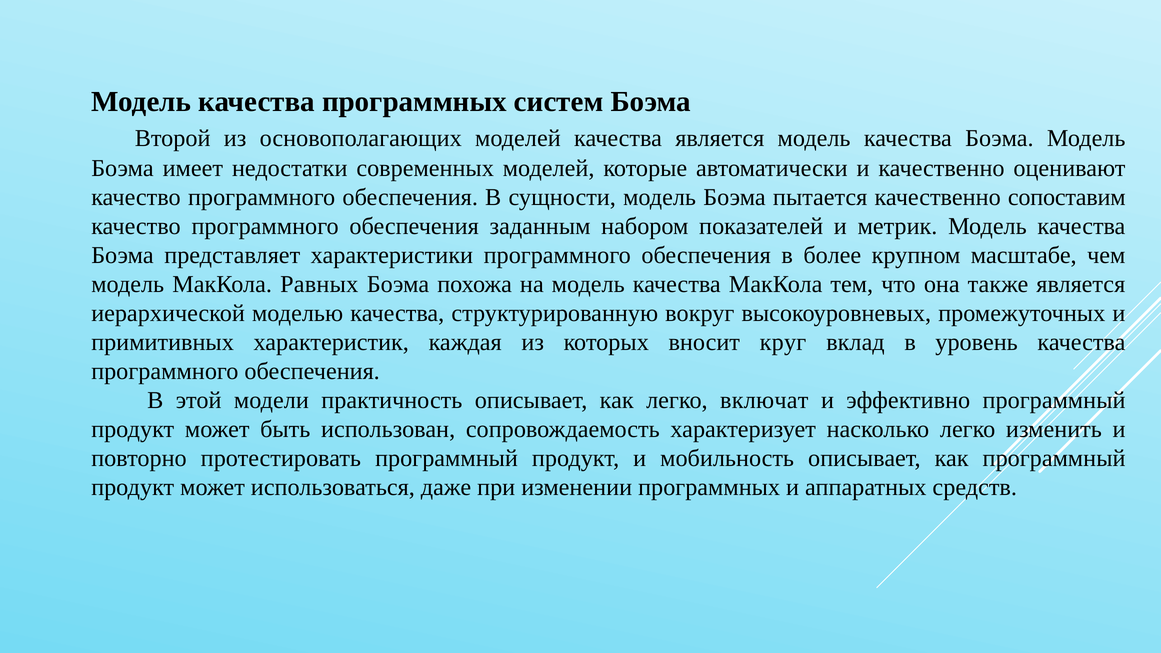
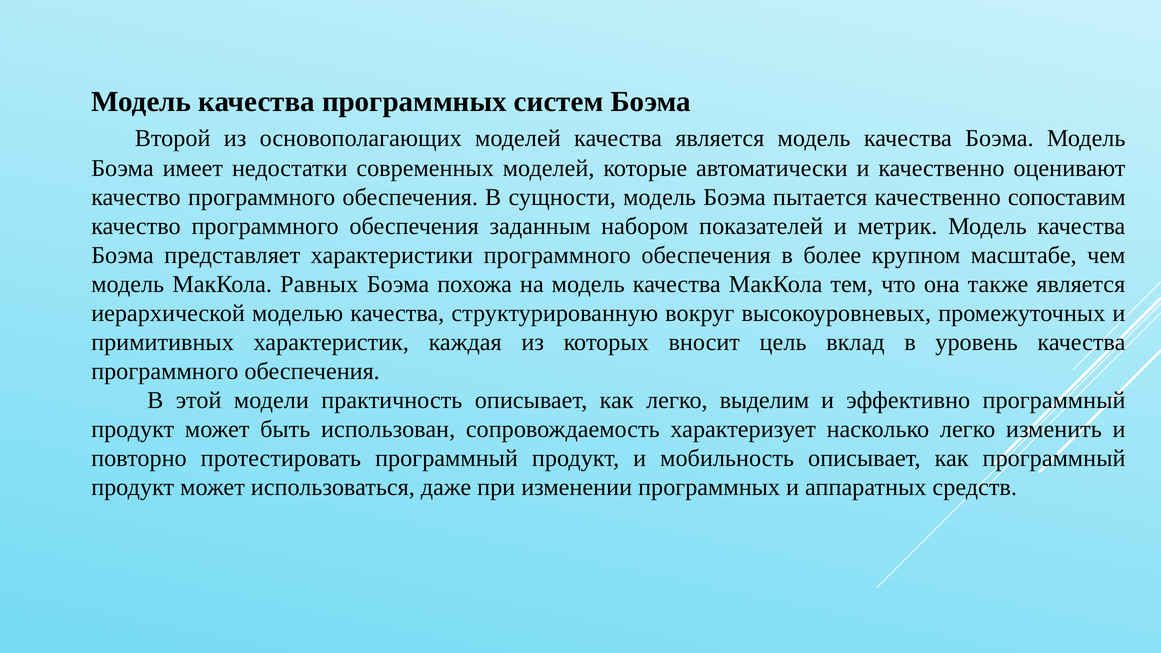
круг: круг -> цель
включат: включат -> выделим
